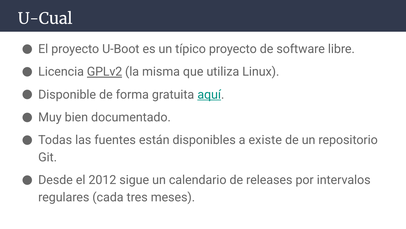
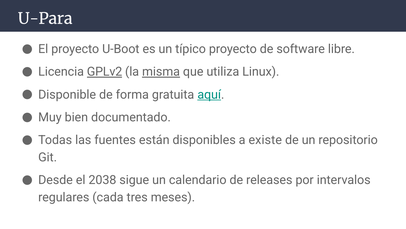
U-Cual: U-Cual -> U-Para
misma underline: none -> present
2012: 2012 -> 2038
